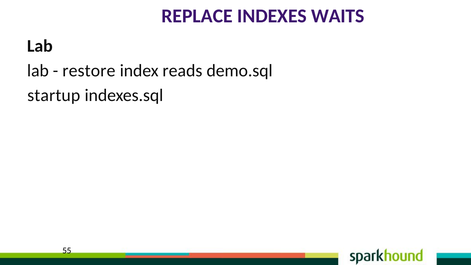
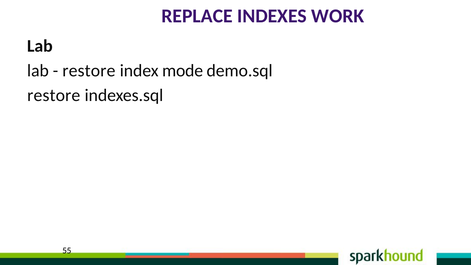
WAITS: WAITS -> WORK
reads: reads -> mode
startup at (54, 95): startup -> restore
